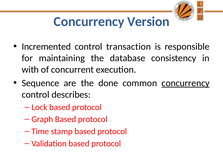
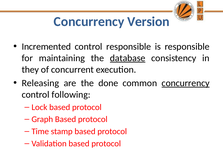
control transaction: transaction -> responsible
database underline: none -> present
with: with -> they
Sequence: Sequence -> Releasing
describes: describes -> following
